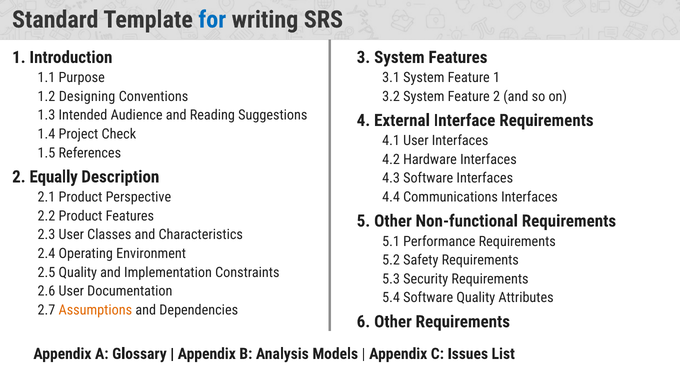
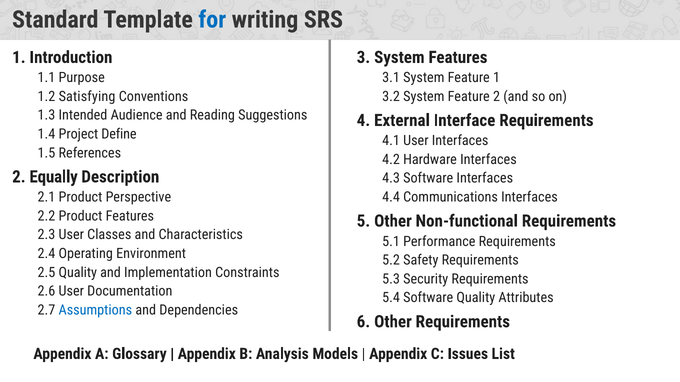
Designing: Designing -> Satisfying
Check: Check -> Define
Assumptions colour: orange -> blue
